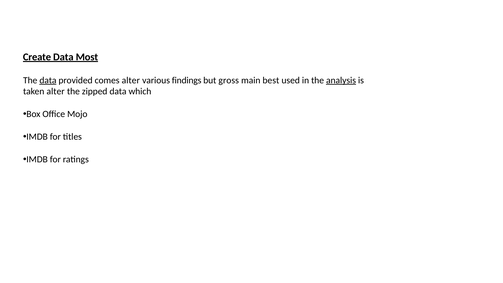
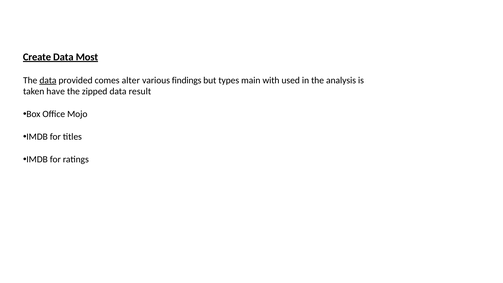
gross: gross -> types
best: best -> with
analysis underline: present -> none
taken alter: alter -> have
which: which -> result
